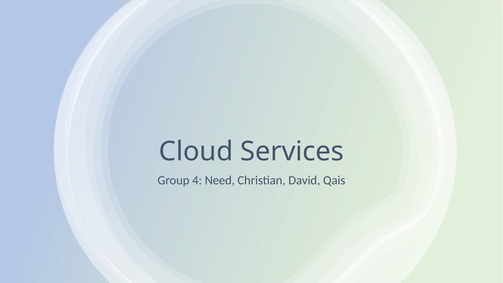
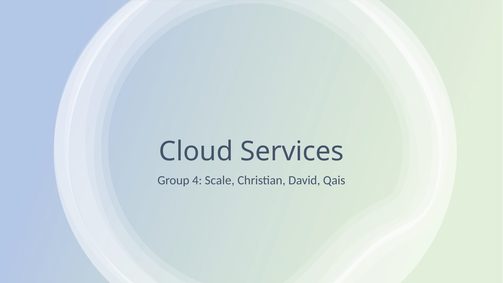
Need: Need -> Scale
